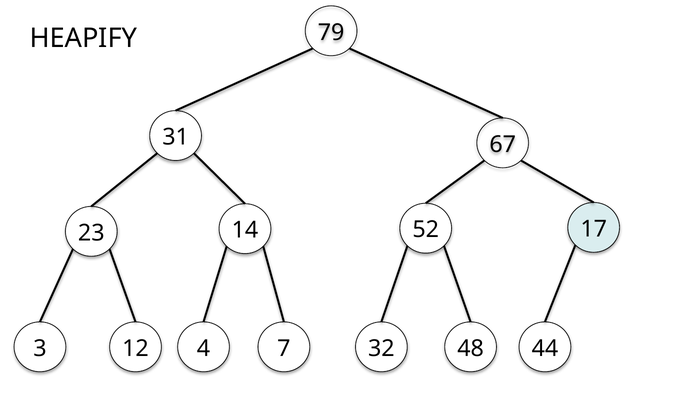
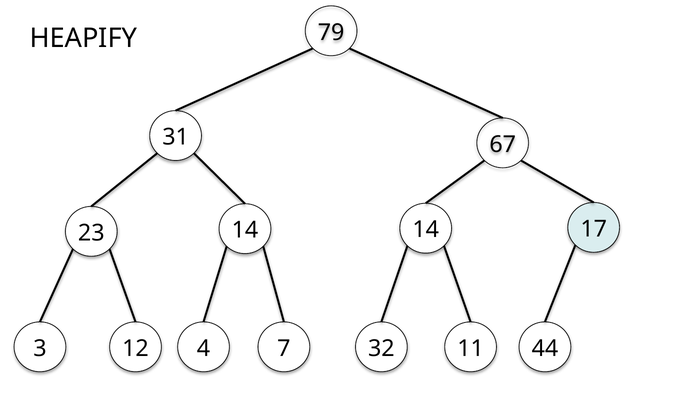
14 52: 52 -> 14
48: 48 -> 11
